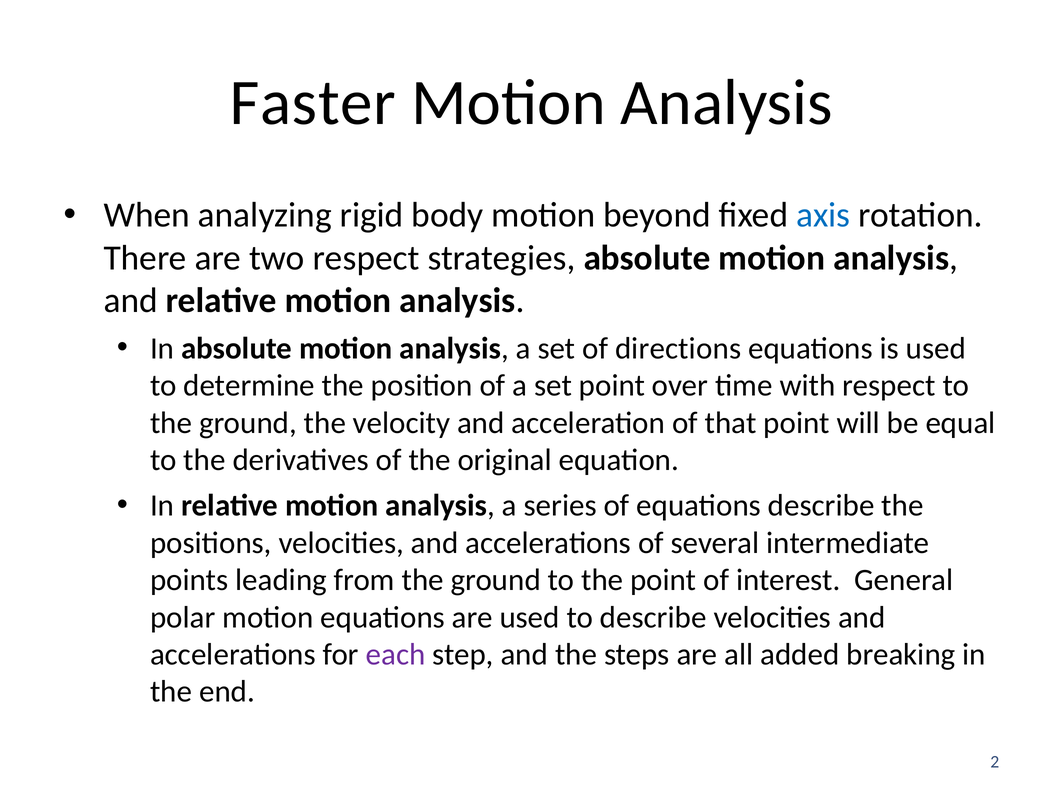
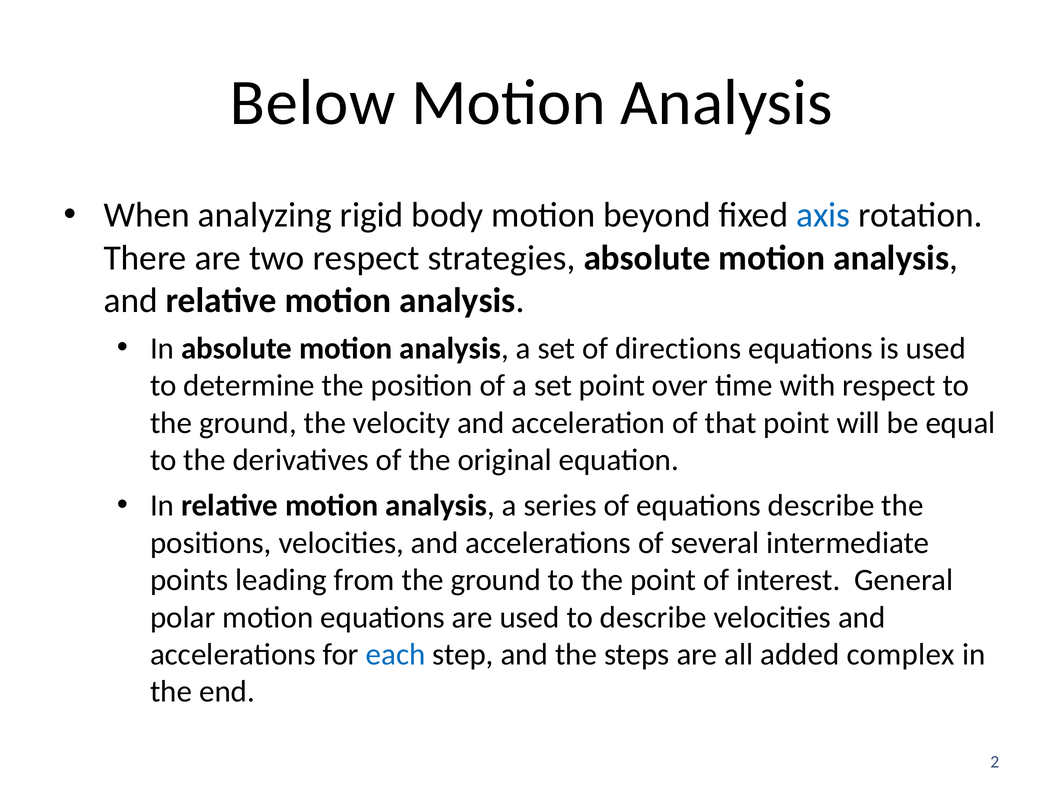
Faster: Faster -> Below
each colour: purple -> blue
breaking: breaking -> complex
